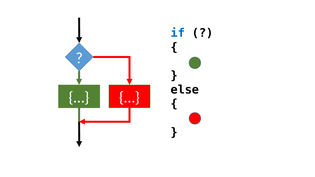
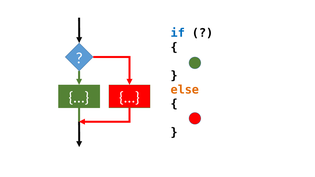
else colour: black -> orange
